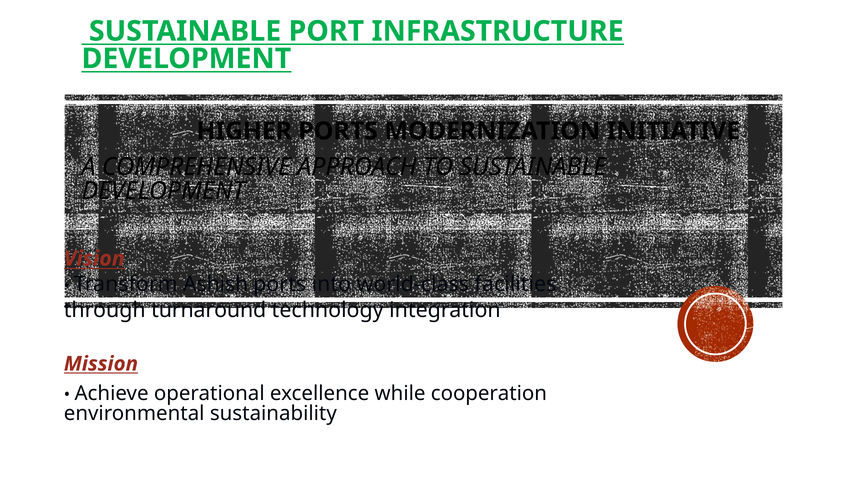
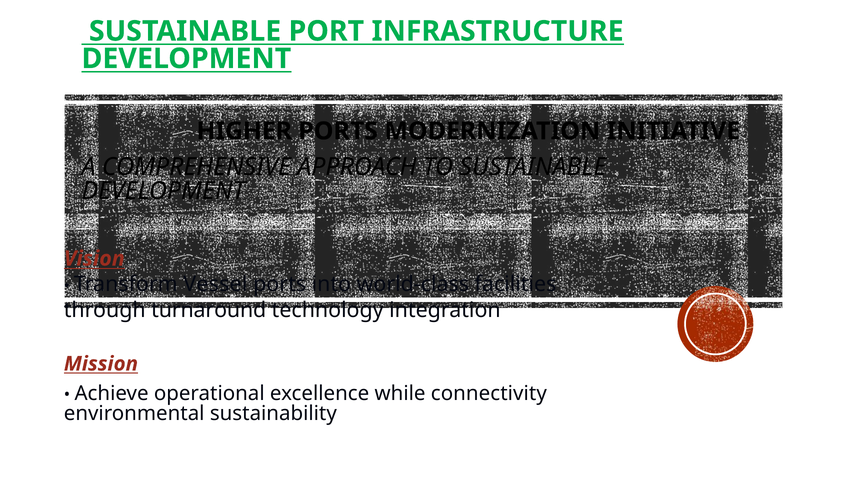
Ashish: Ashish -> Vessel
cooperation: cooperation -> connectivity
